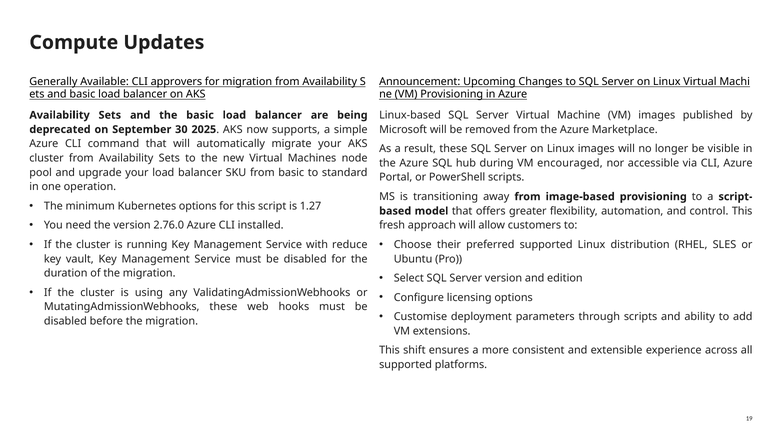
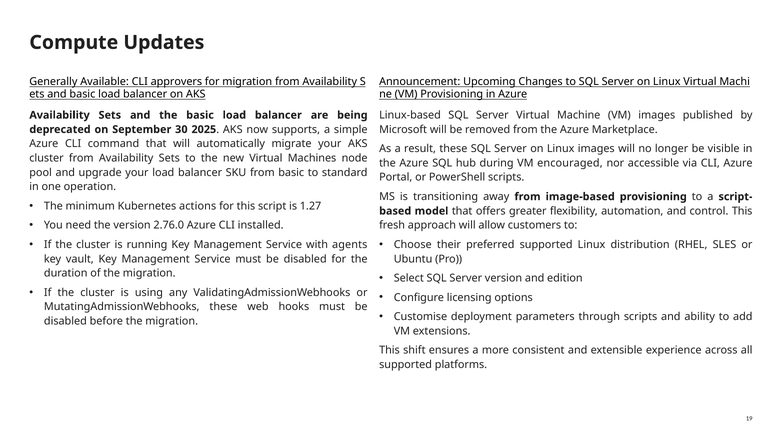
Kubernetes options: options -> actions
reduce: reduce -> agents
